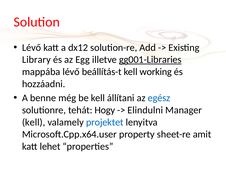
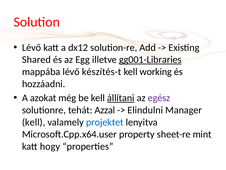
Library: Library -> Shared
beállítás-t: beállítás-t -> készítés-t
benne: benne -> azokat
állítani underline: none -> present
egész colour: blue -> purple
Hogy: Hogy -> Azzal
amit: amit -> mint
lehet: lehet -> hogy
